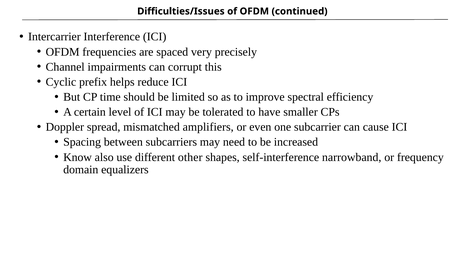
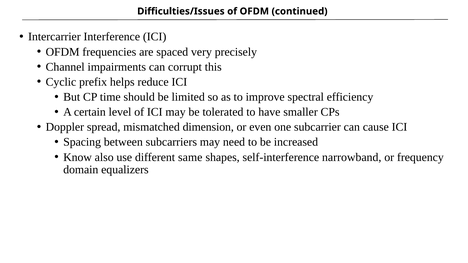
amplifiers: amplifiers -> dimension
other: other -> same
